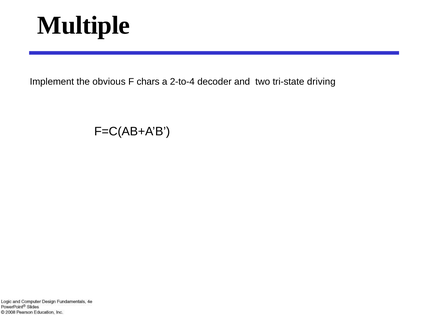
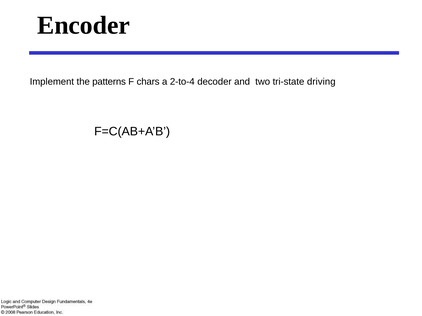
Multiple: Multiple -> Encoder
obvious: obvious -> patterns
